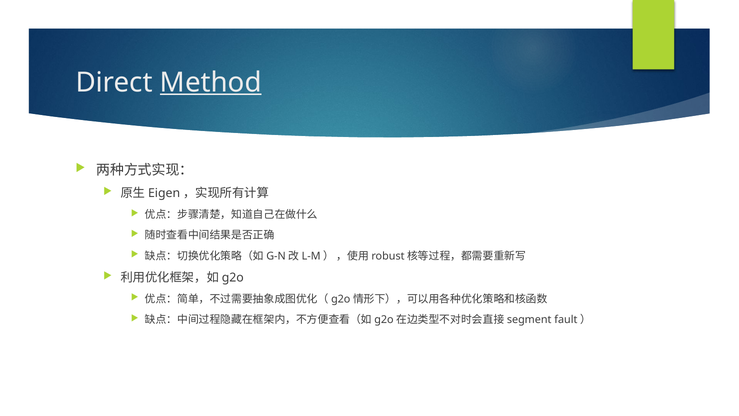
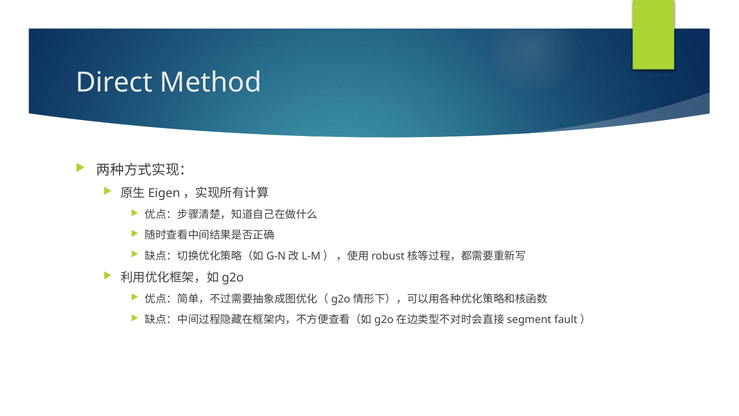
Method underline: present -> none
